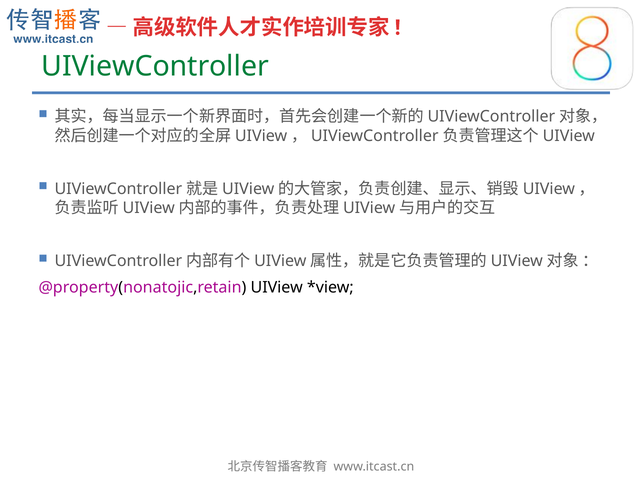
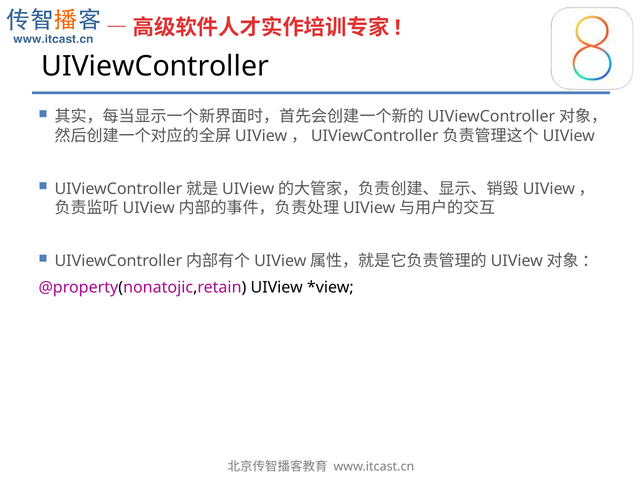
UIViewController colour: green -> black
